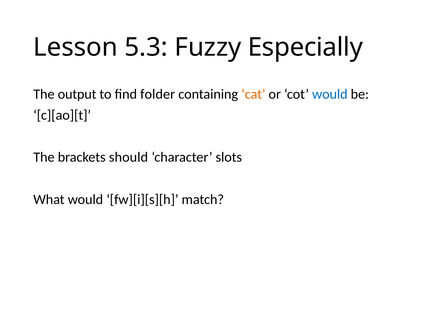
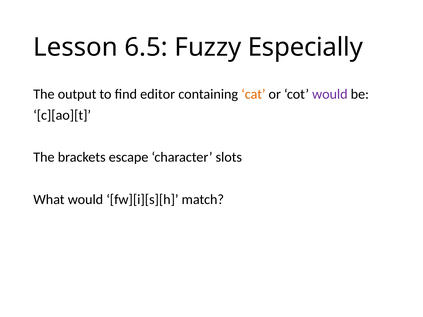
5.3: 5.3 -> 6.5
folder: folder -> editor
would at (330, 94) colour: blue -> purple
should: should -> escape
